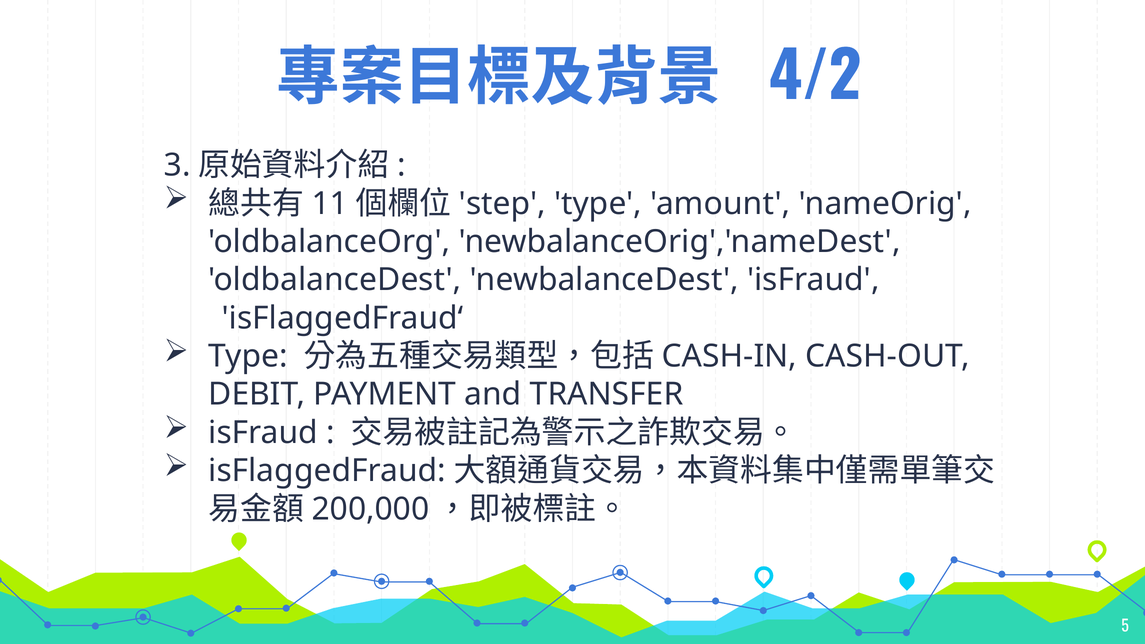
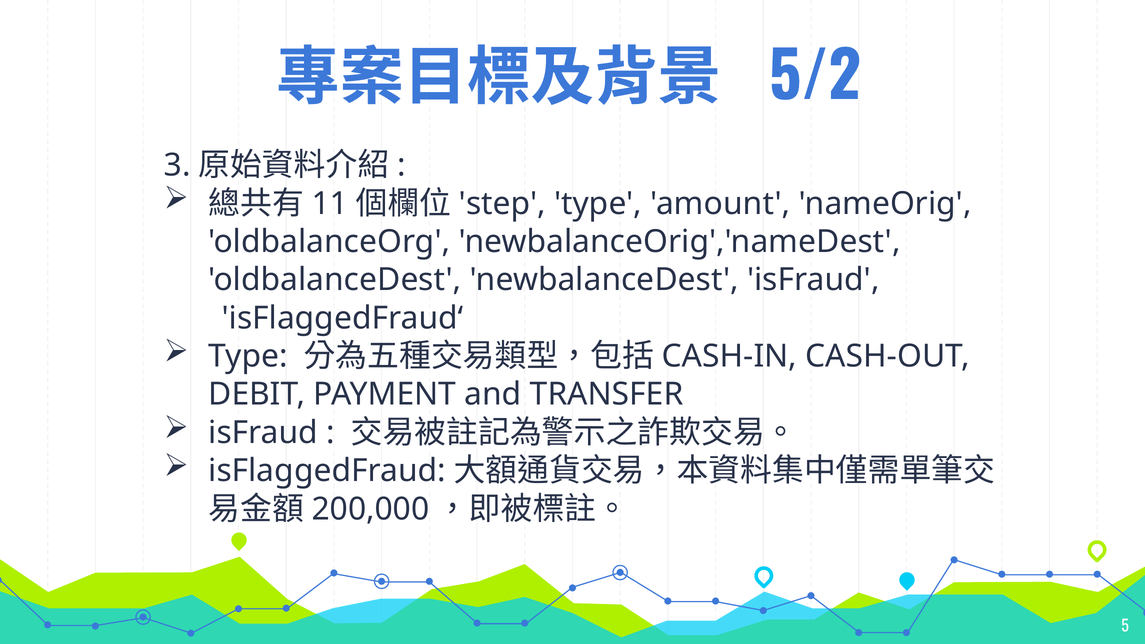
4/2: 4/2 -> 5/2
